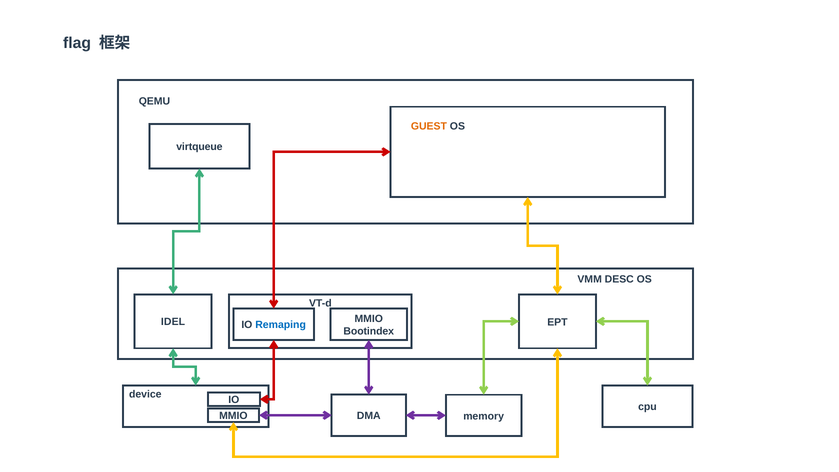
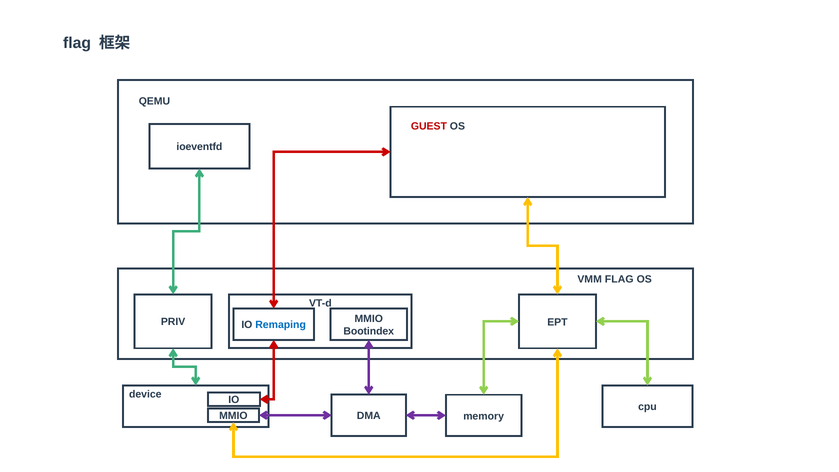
GUEST colour: orange -> red
virtqueue: virtqueue -> ioeventfd
VMM DESC: DESC -> FLAG
IDEL: IDEL -> PRIV
